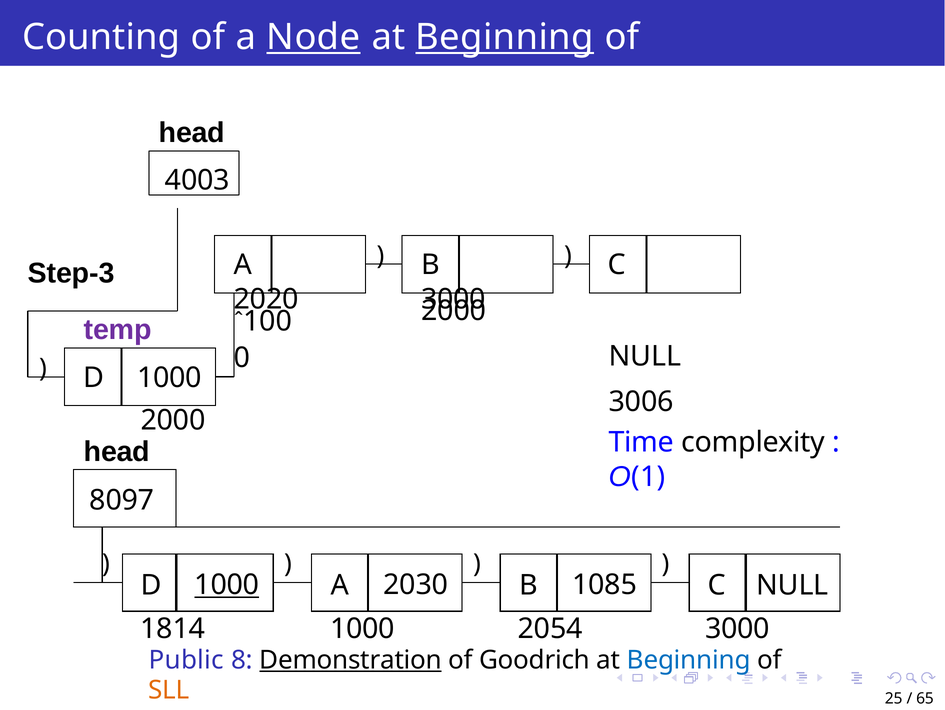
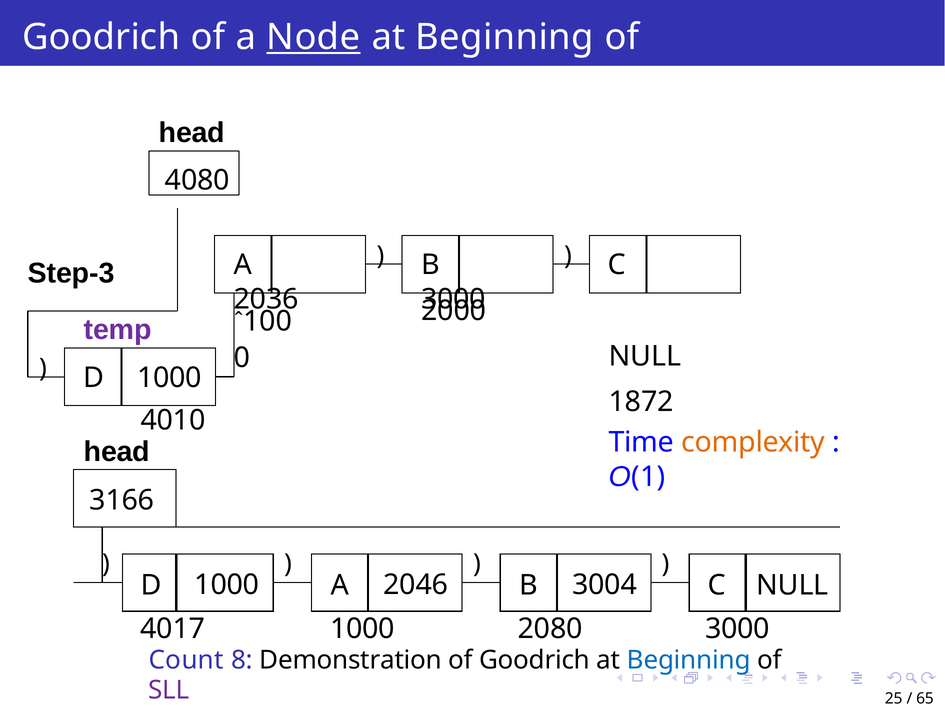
Counting at (101, 37): Counting -> Goodrich
Beginning at (505, 37) underline: present -> none
4003: 4003 -> 4080
2020: 2020 -> 2036
3006: 3006 -> 1872
2000 at (173, 420): 2000 -> 4010
complexity colour: black -> orange
8097: 8097 -> 3166
1000 at (227, 584) underline: present -> none
2030: 2030 -> 2046
1085: 1085 -> 3004
1814: 1814 -> 4017
2054: 2054 -> 2080
Public: Public -> Count
Demonstration underline: present -> none
SLL at (169, 690) colour: orange -> purple
